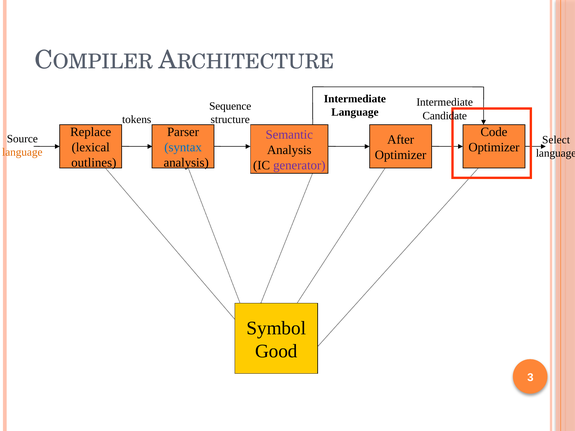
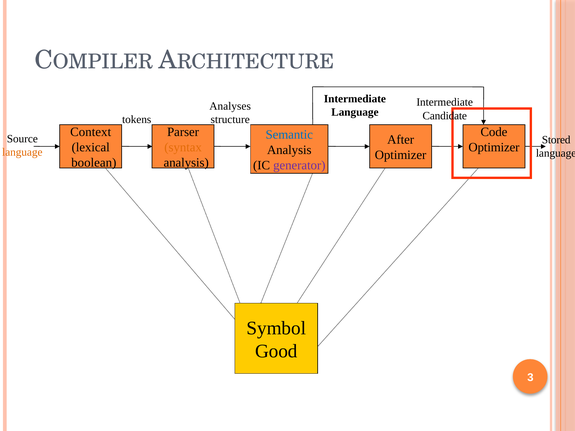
Sequence: Sequence -> Analyses
Replace: Replace -> Context
Semantic colour: purple -> blue
Select: Select -> Stored
syntax colour: blue -> orange
outlines: outlines -> boolean
